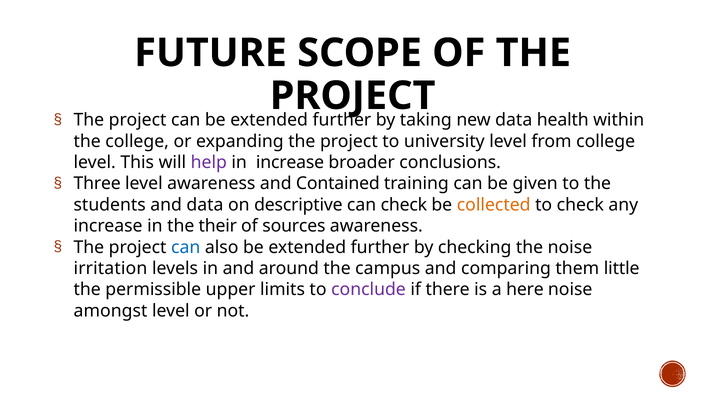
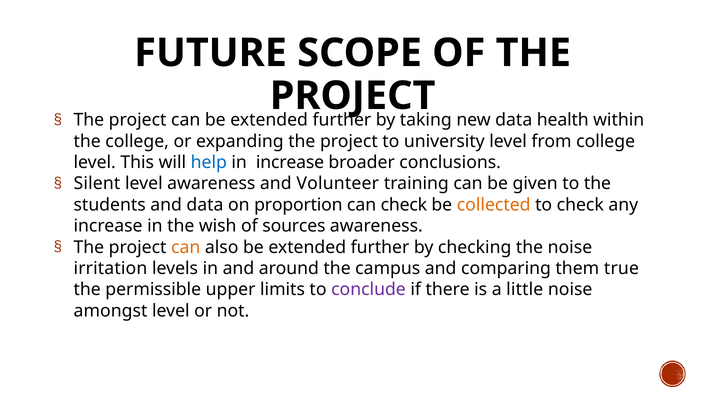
help colour: purple -> blue
Three: Three -> Silent
Contained: Contained -> Volunteer
descriptive: descriptive -> proportion
their: their -> wish
can at (186, 247) colour: blue -> orange
little: little -> true
here: here -> little
